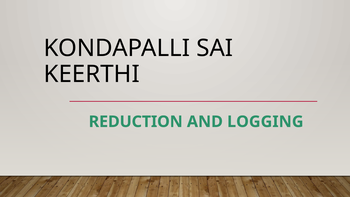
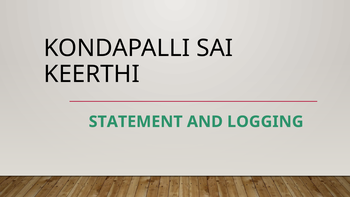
REDUCTION: REDUCTION -> STATEMENT
